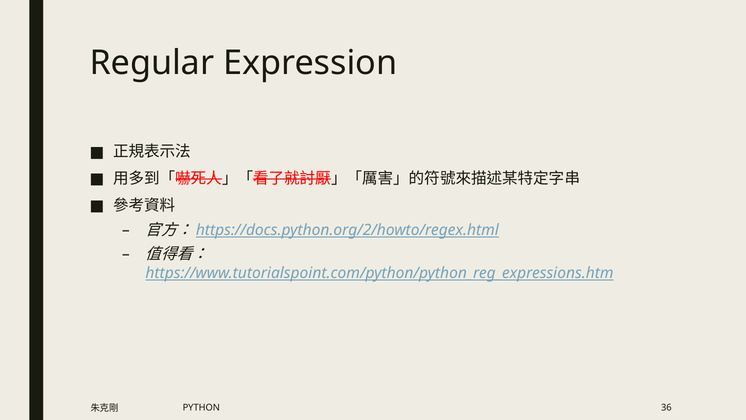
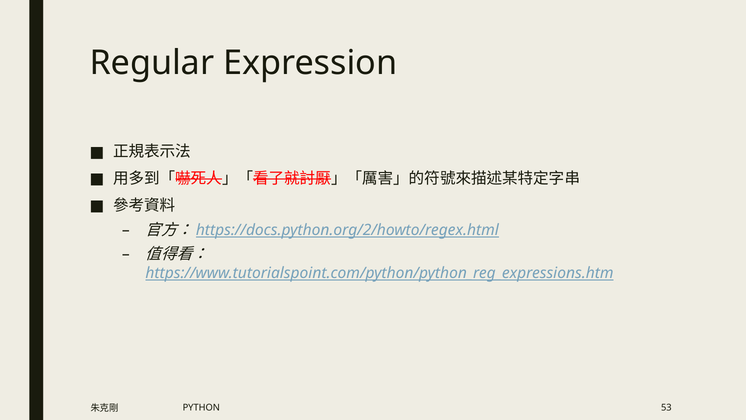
36: 36 -> 53
